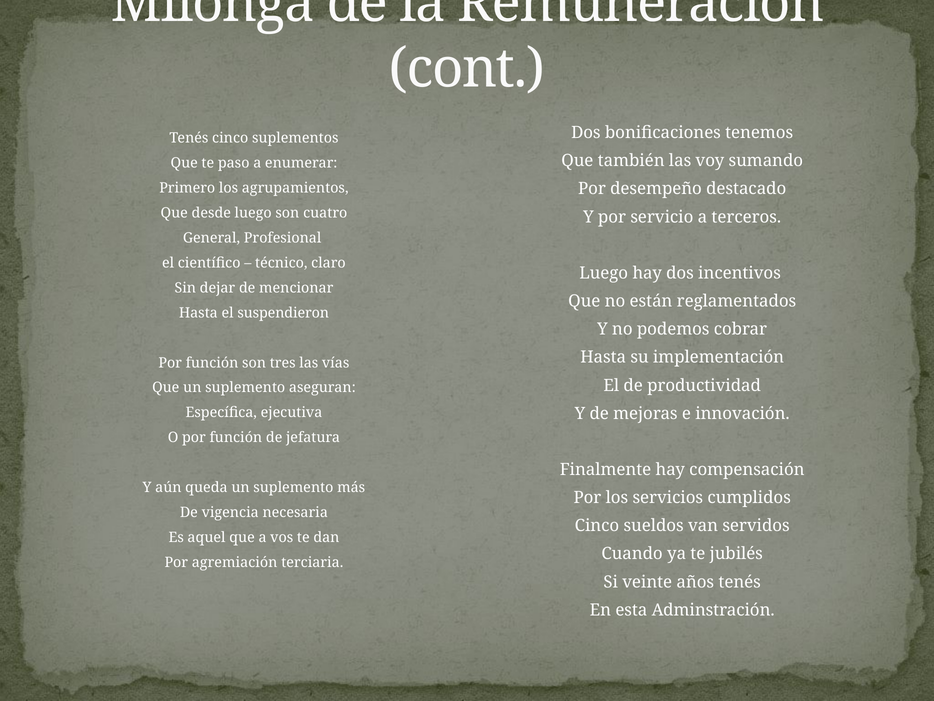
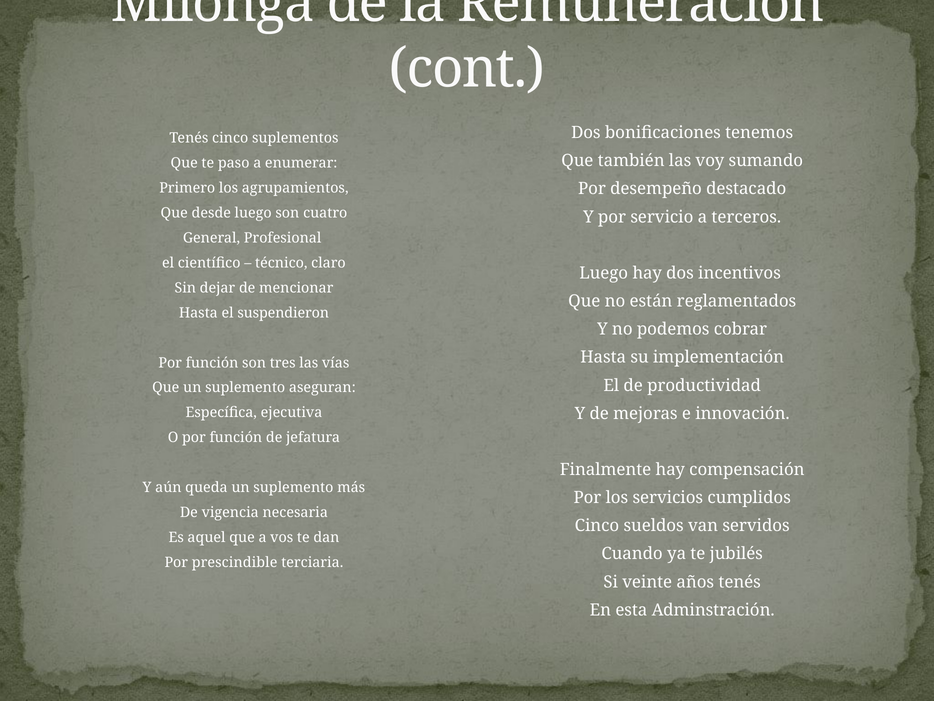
agremiación: agremiación -> prescindible
